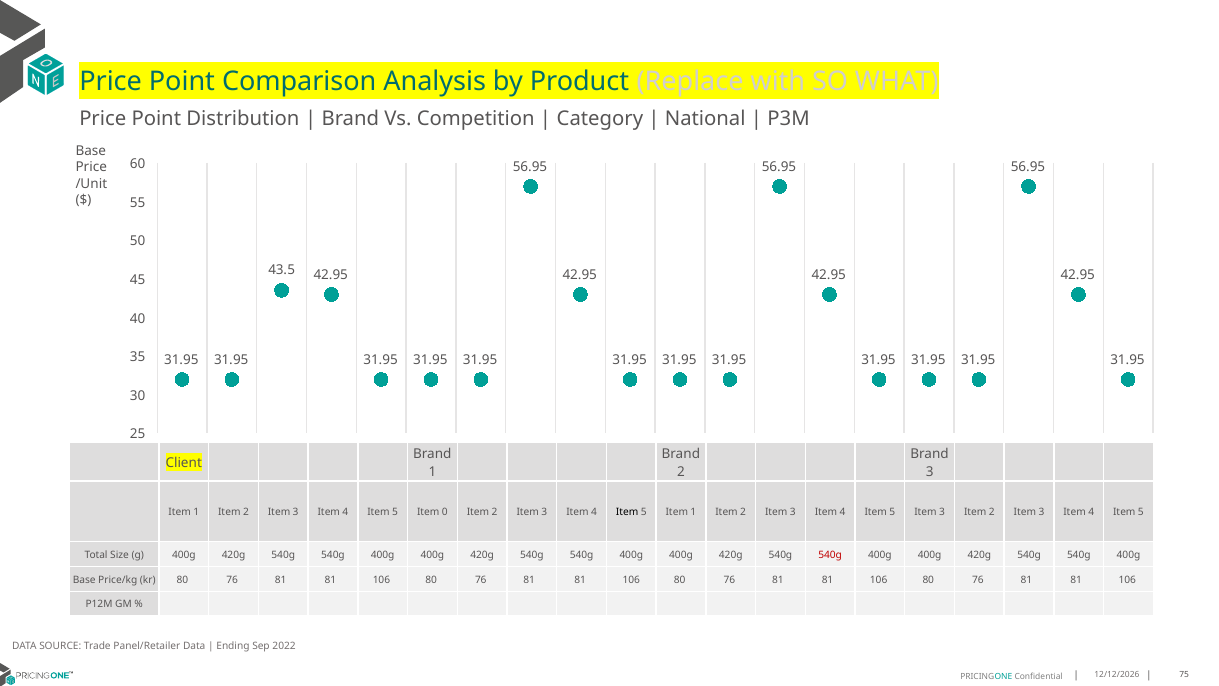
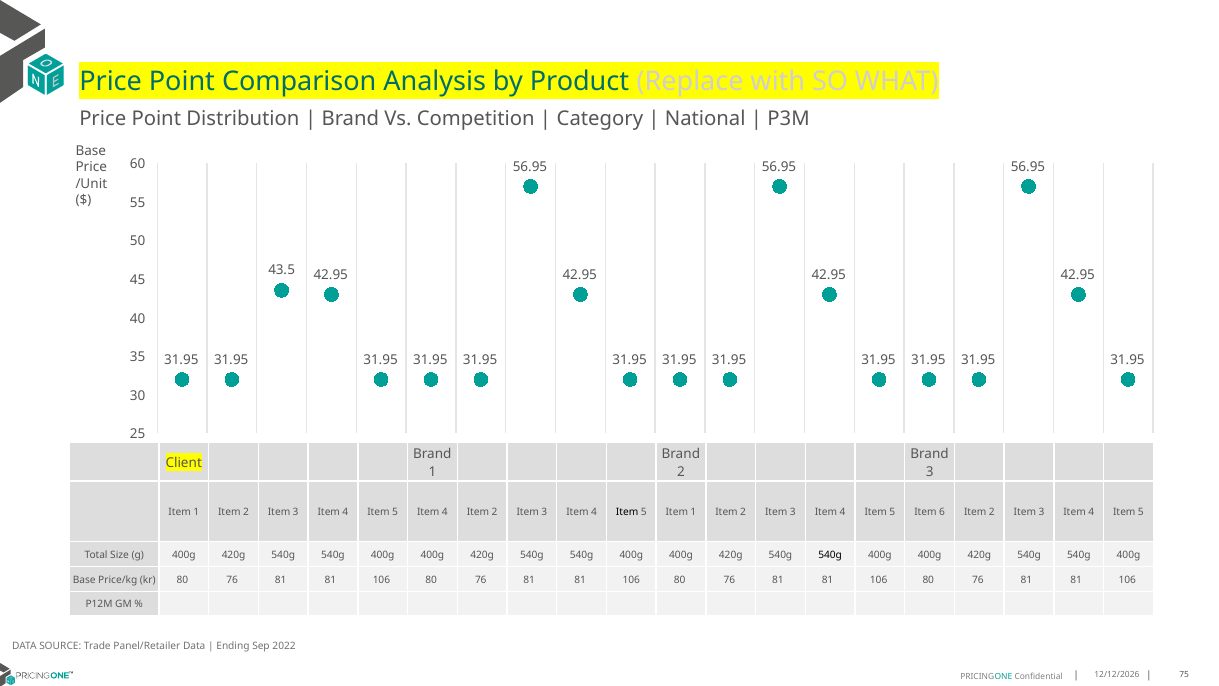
5 Item 0: 0 -> 4
5 Item 3: 3 -> 6
540g at (830, 555) colour: red -> black
